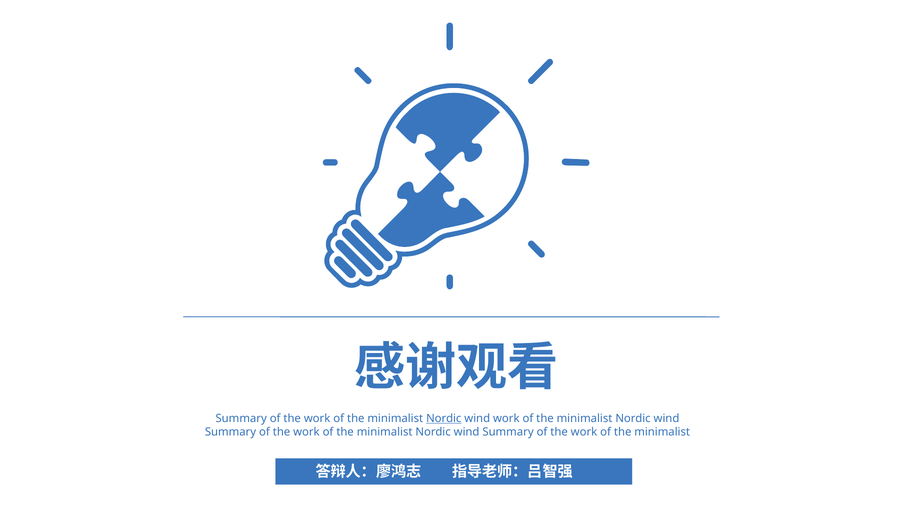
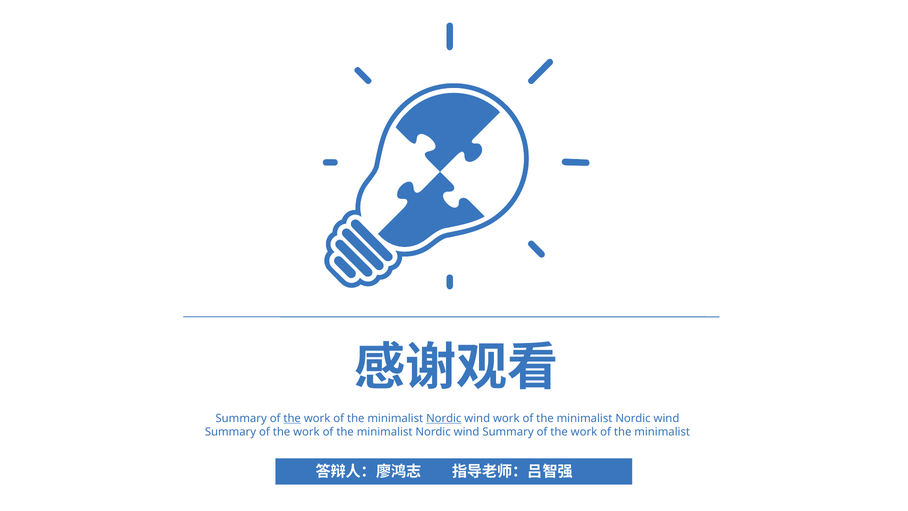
the at (292, 418) underline: none -> present
